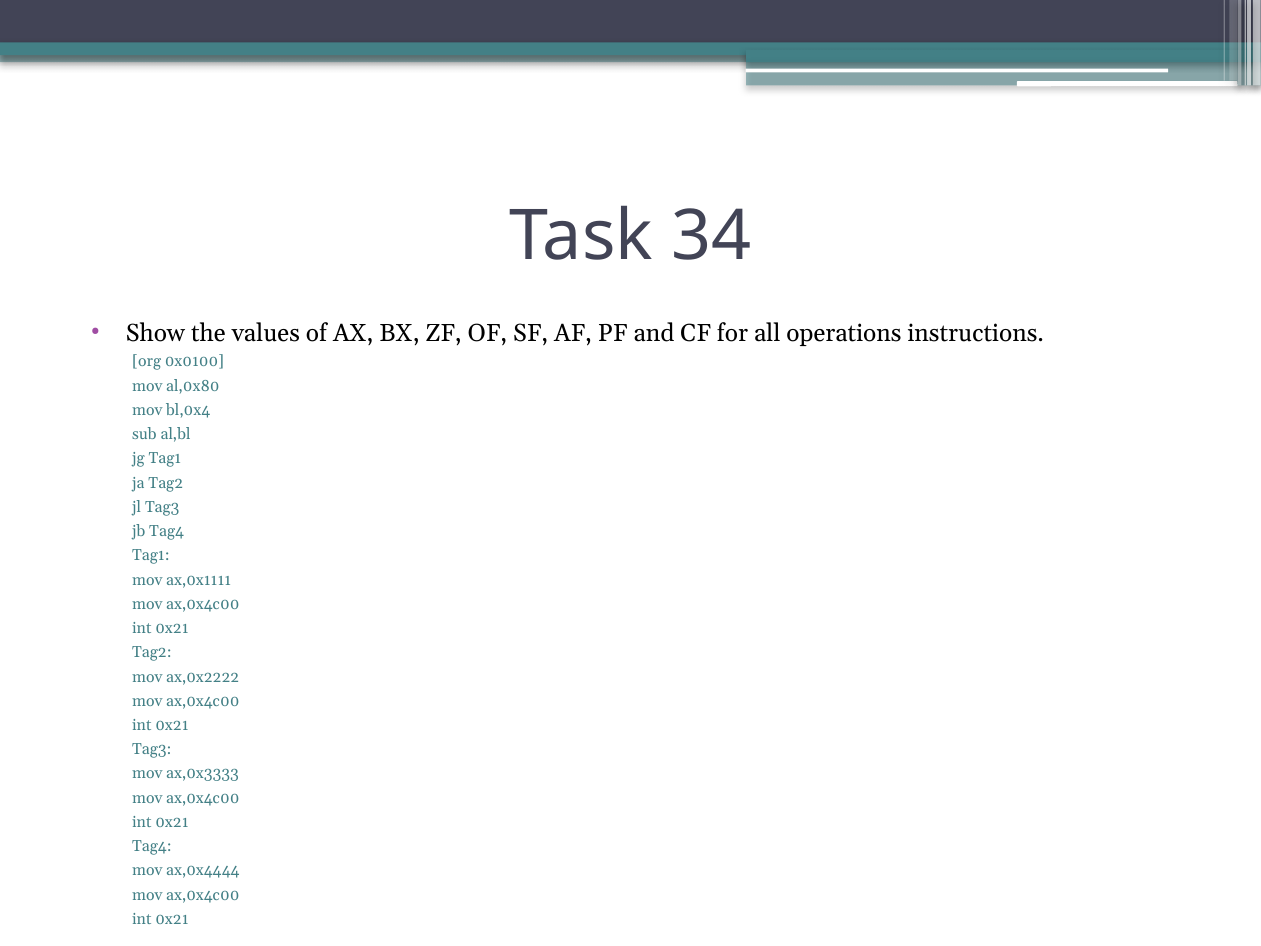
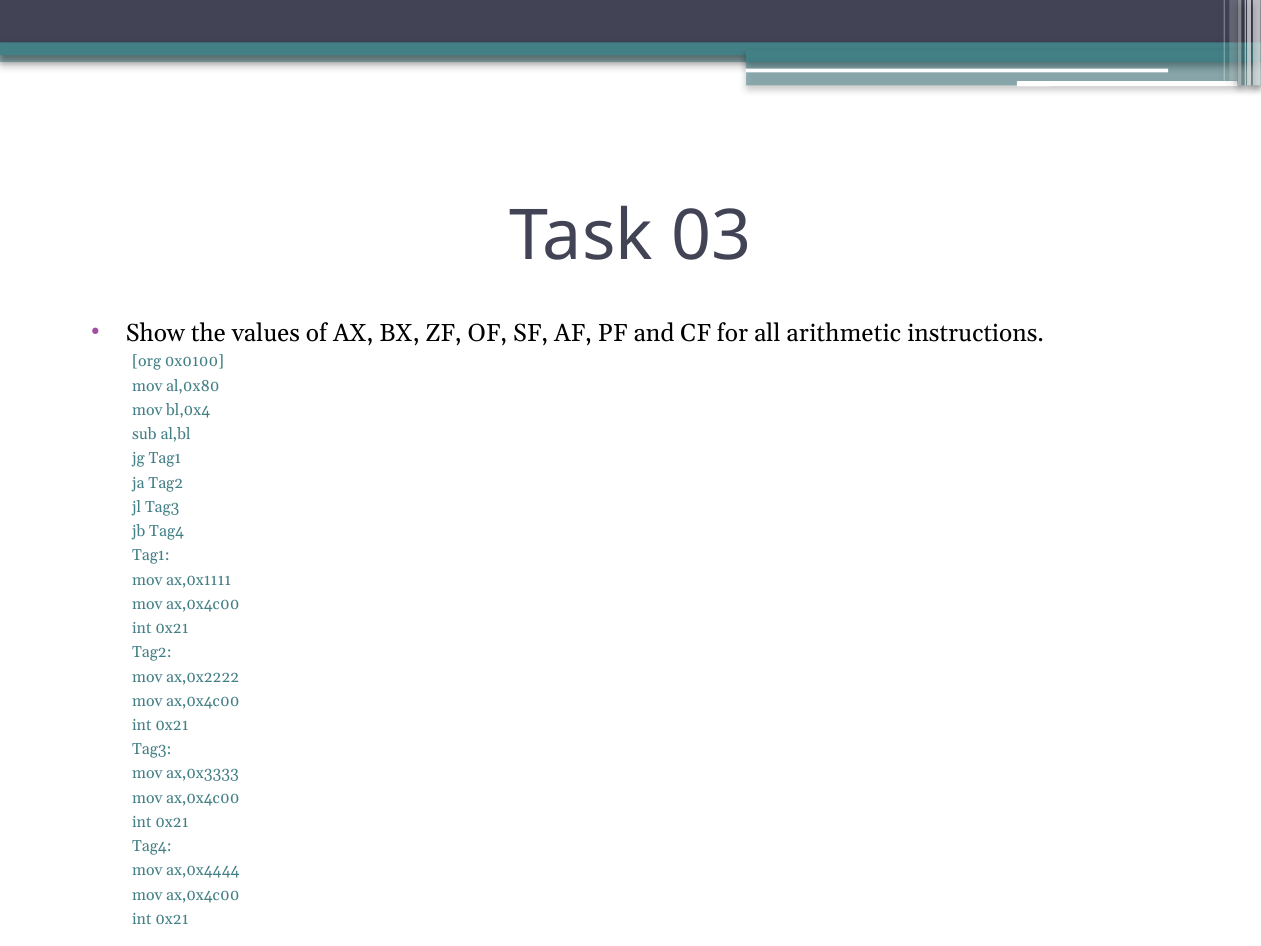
34: 34 -> 03
operations: operations -> arithmetic
